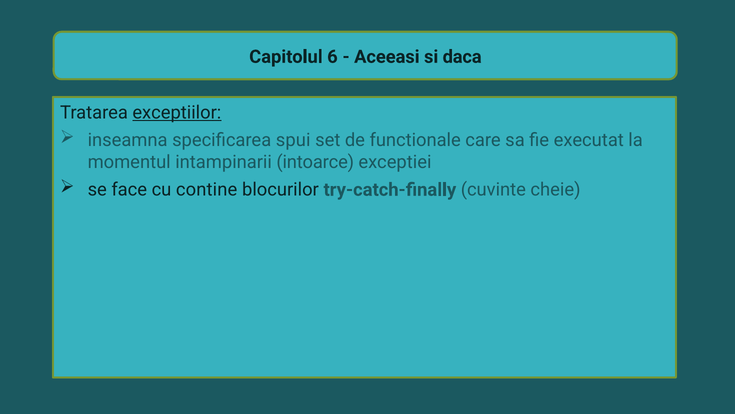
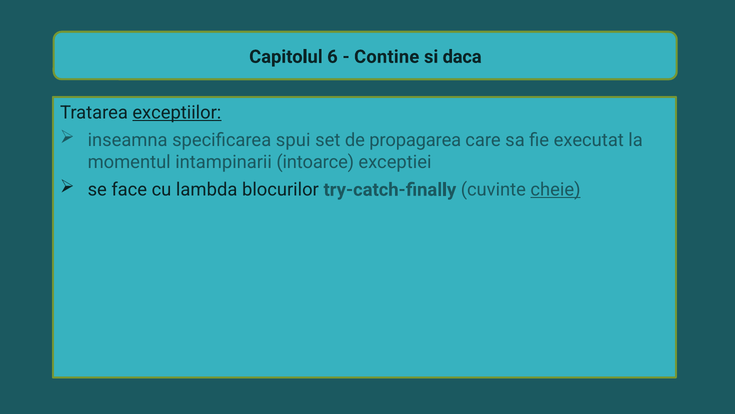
Aceeasi: Aceeasi -> Contine
functionale: functionale -> propagarea
contine: contine -> lambda
cheie underline: none -> present
